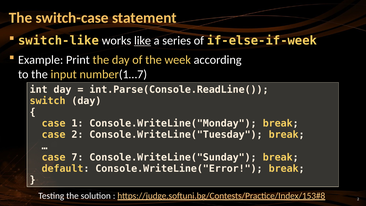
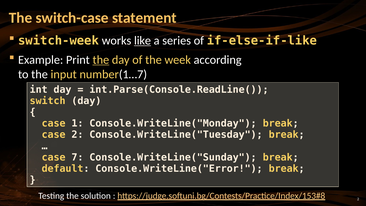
switch-like: switch-like -> switch-week
if-else-if-week: if-else-if-week -> if-else-if-like
the at (101, 60) underline: none -> present
